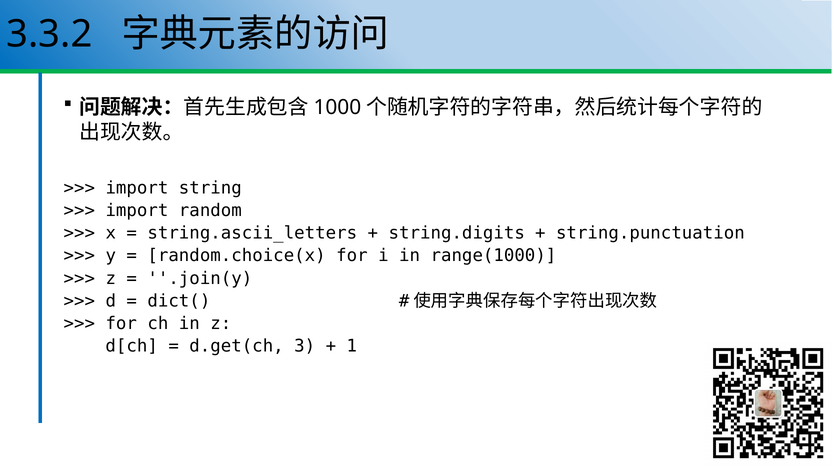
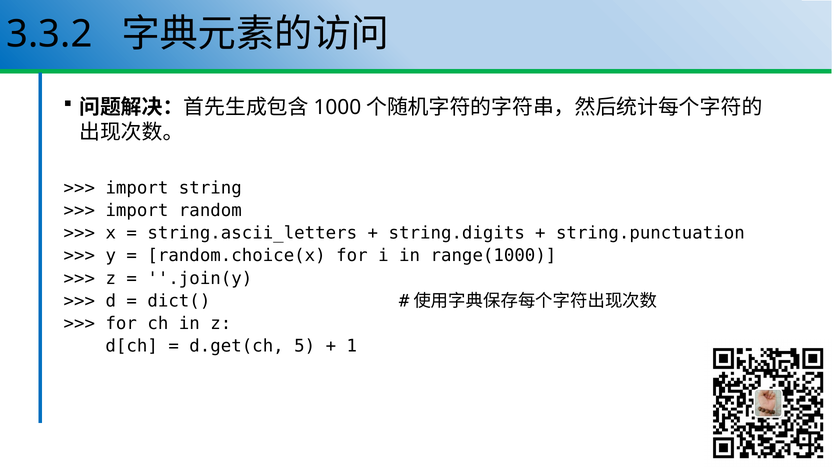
3: 3 -> 5
